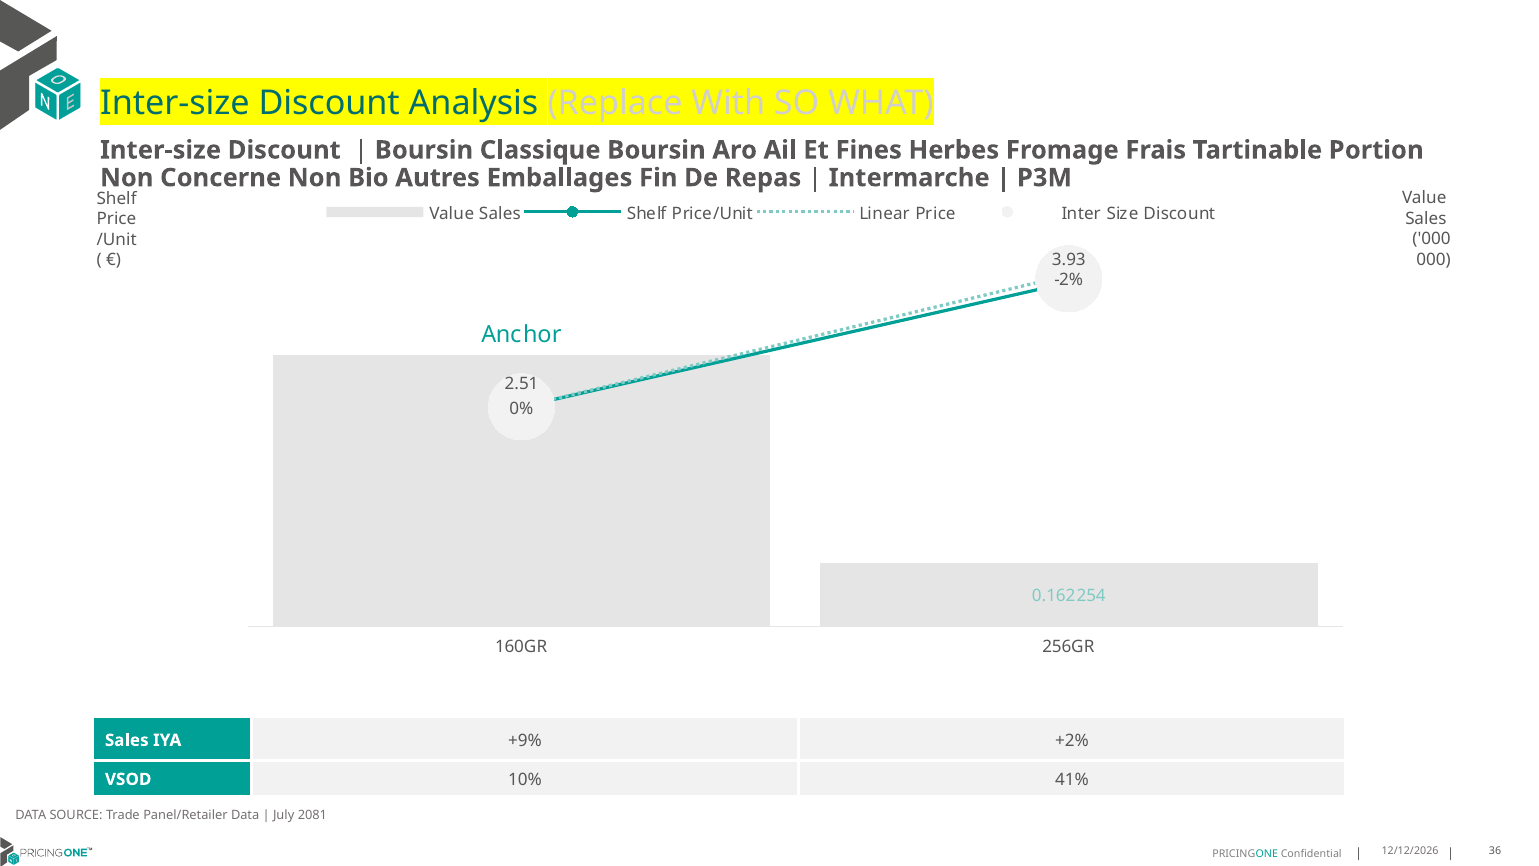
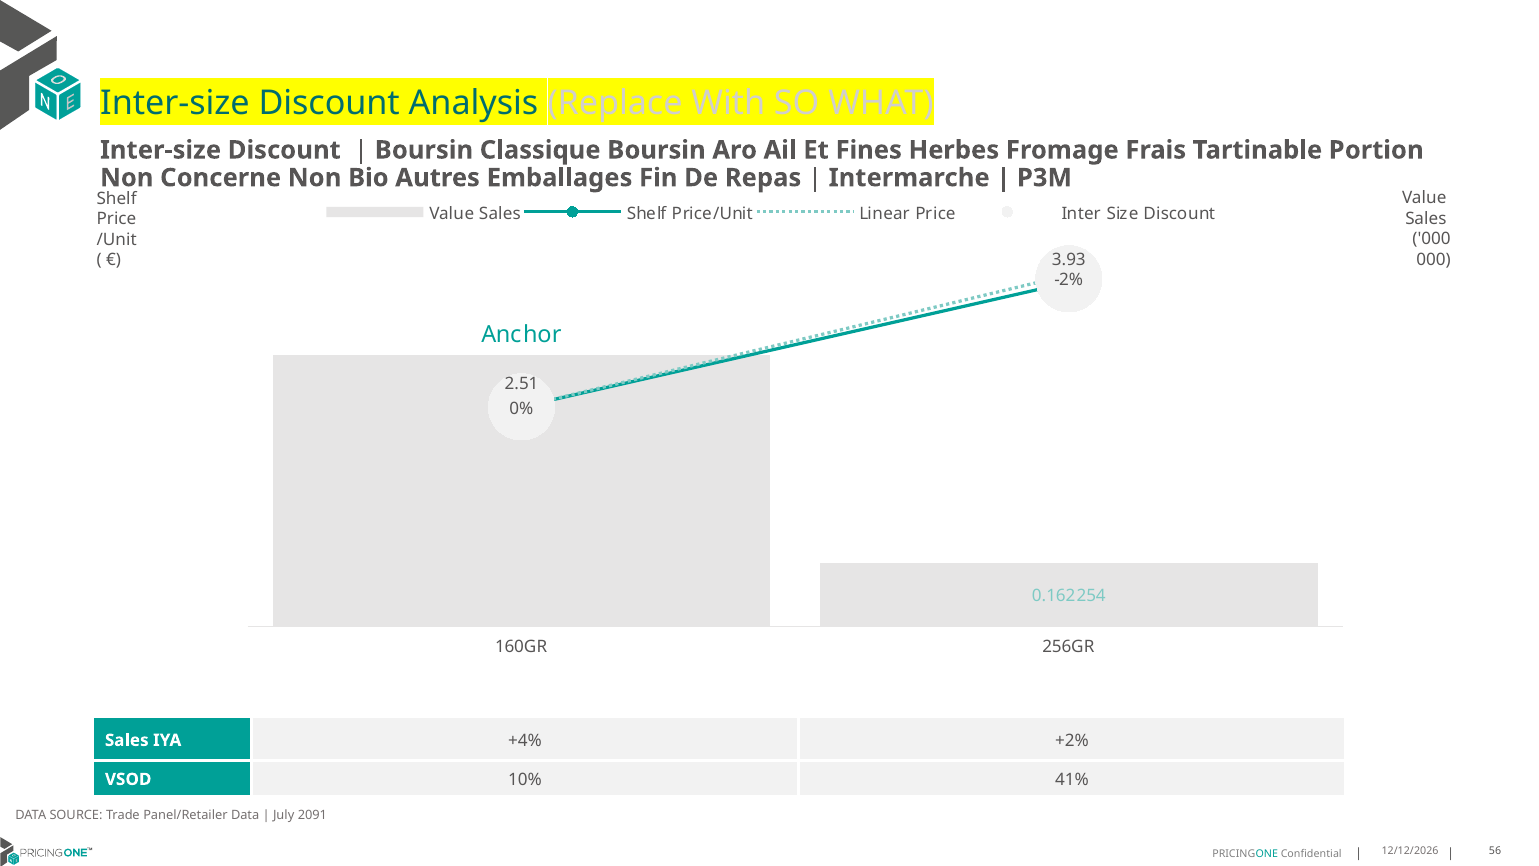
+9%: +9% -> +4%
2081: 2081 -> 2091
36: 36 -> 56
